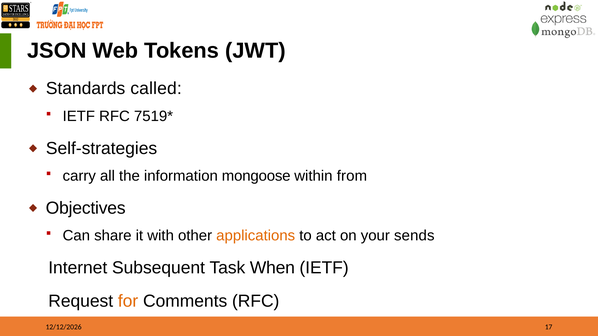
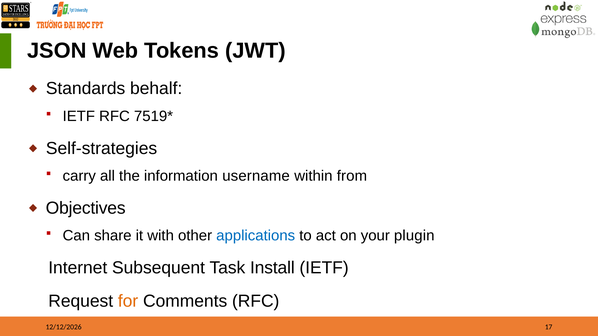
called: called -> behalf
mongoose: mongoose -> username
applications colour: orange -> blue
sends: sends -> plugin
When: When -> Install
